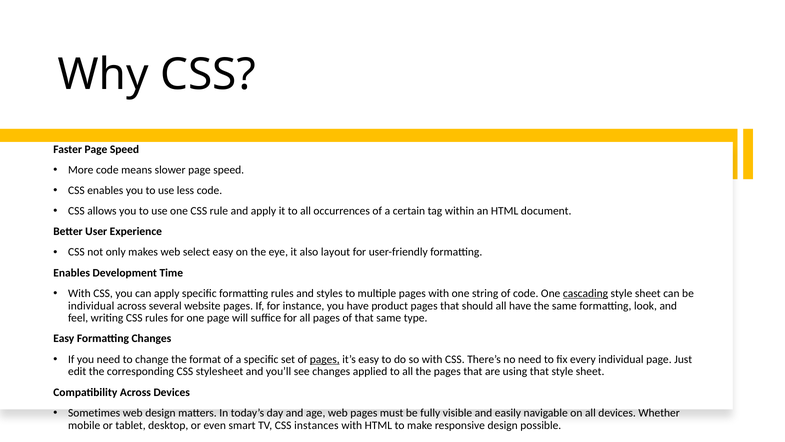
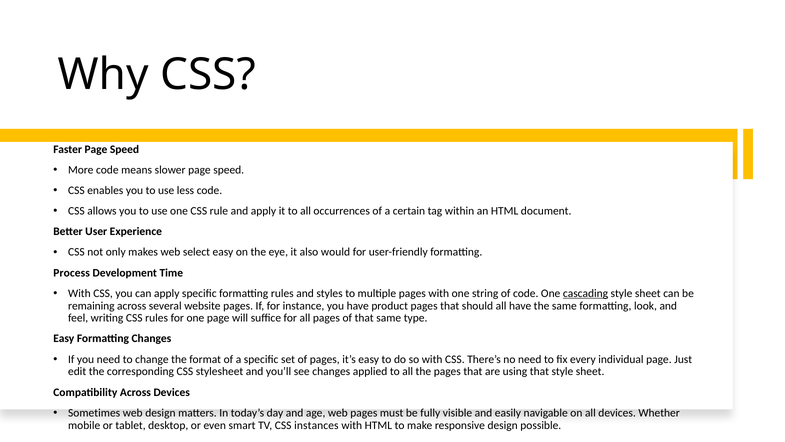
layout: layout -> would
Enables at (72, 272): Enables -> Process
individual at (91, 305): individual -> remaining
pages at (325, 359) underline: present -> none
